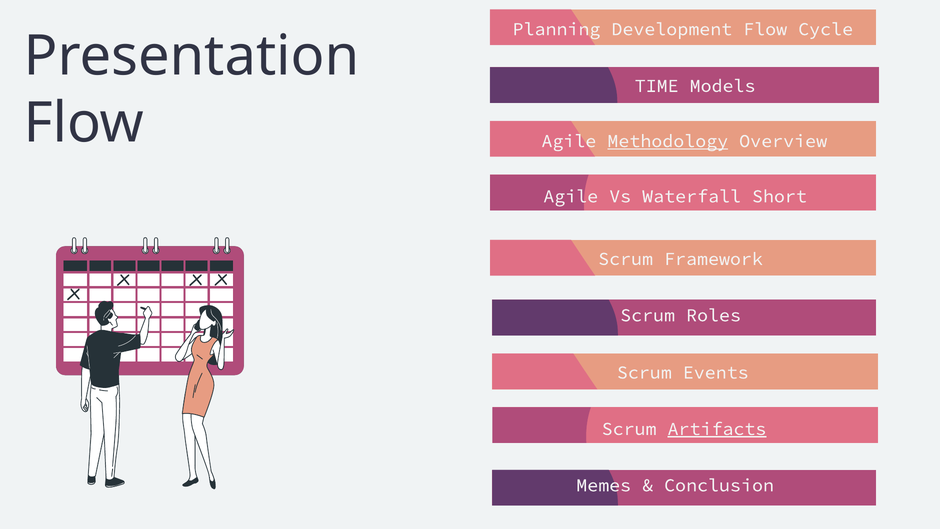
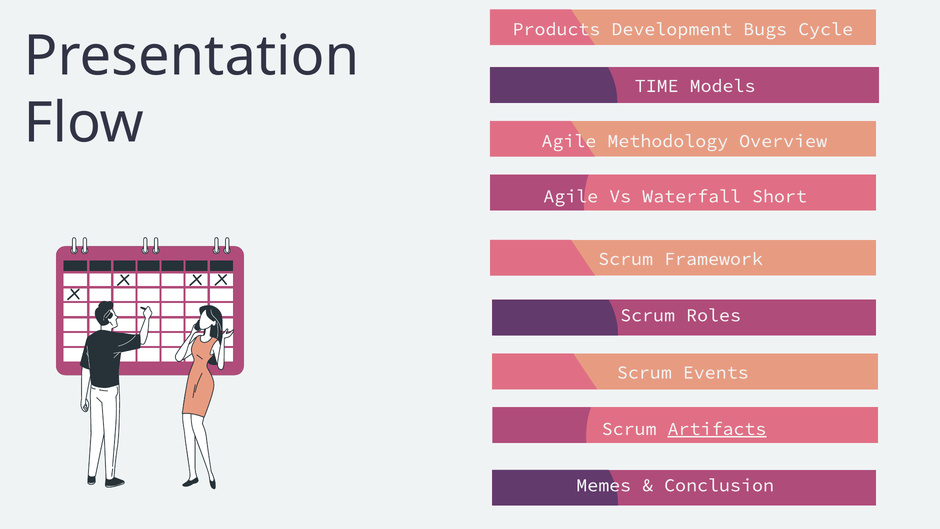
Planning: Planning -> Products
Development Flow: Flow -> Bugs
Methodology underline: present -> none
